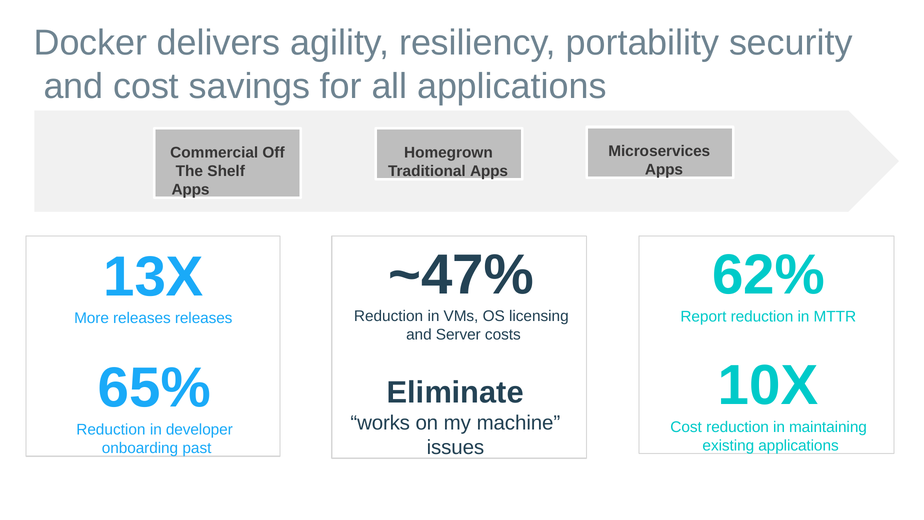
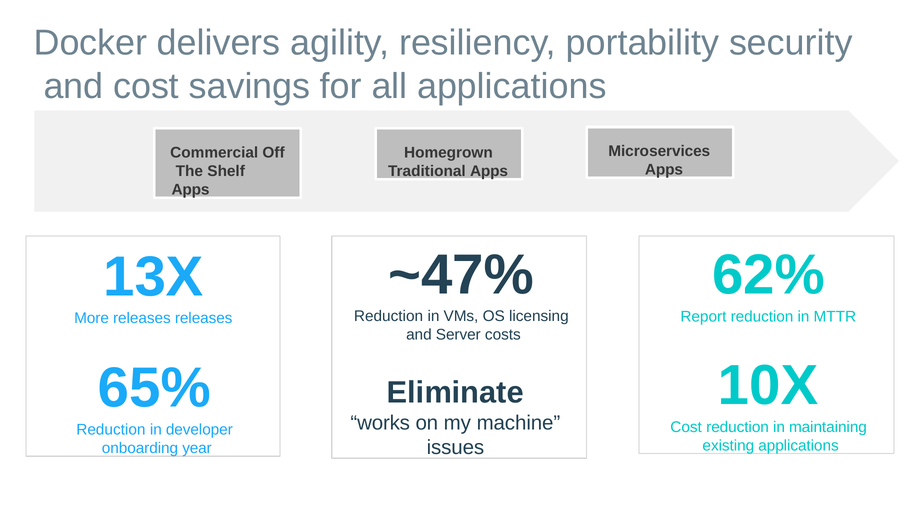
past: past -> year
